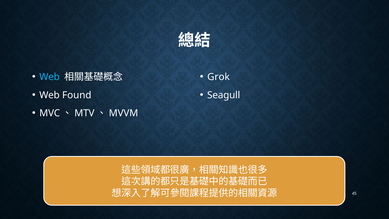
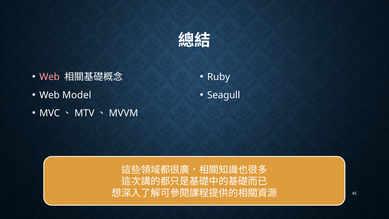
Web at (50, 77) colour: light blue -> pink
Grok: Grok -> Ruby
Found: Found -> Model
